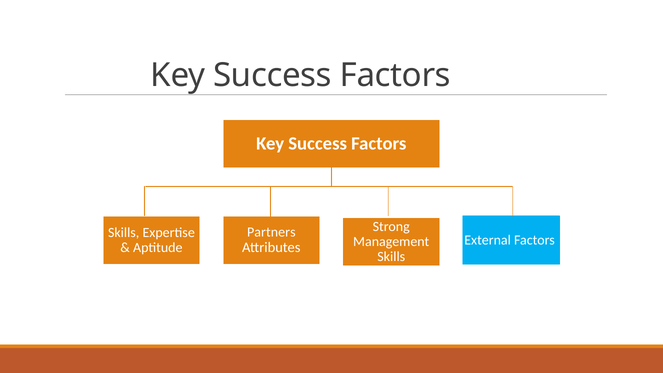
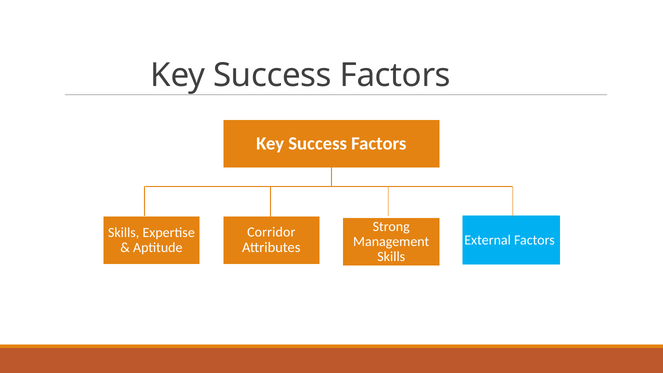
Partners: Partners -> Corridor
